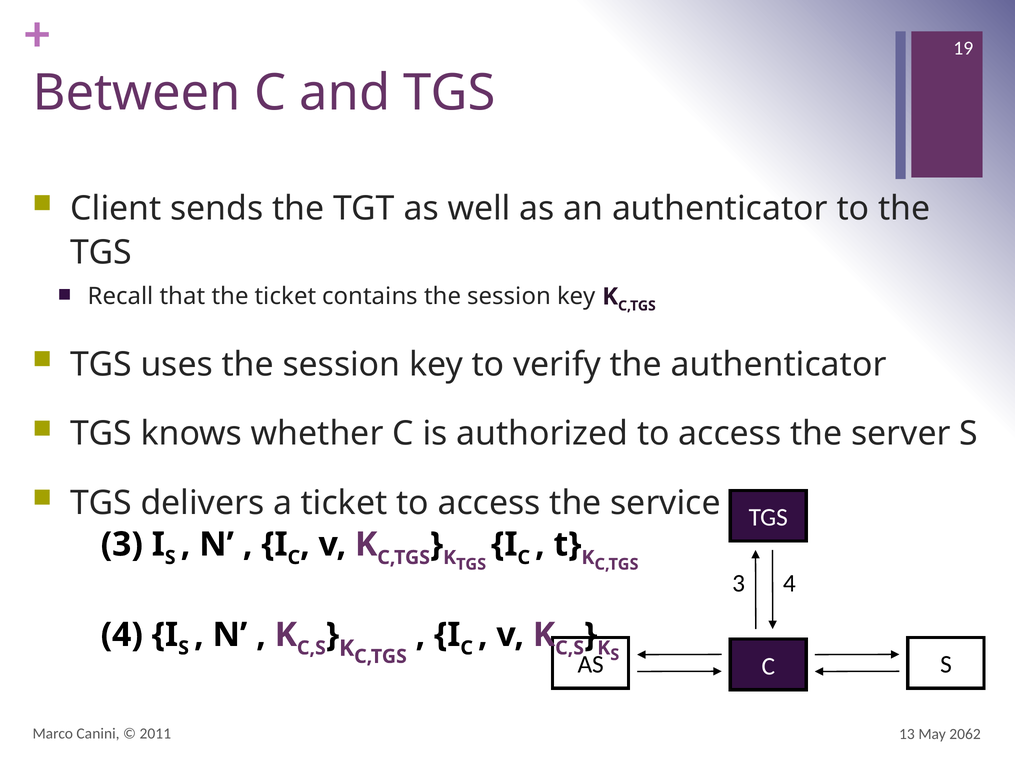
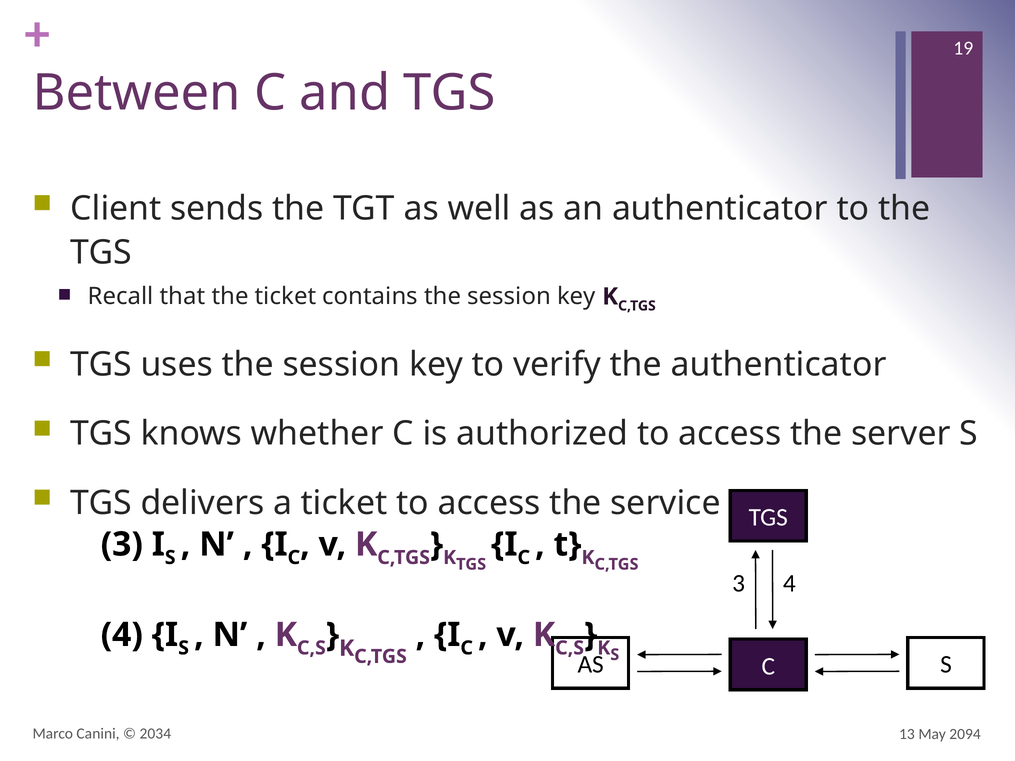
2011: 2011 -> 2034
2062: 2062 -> 2094
